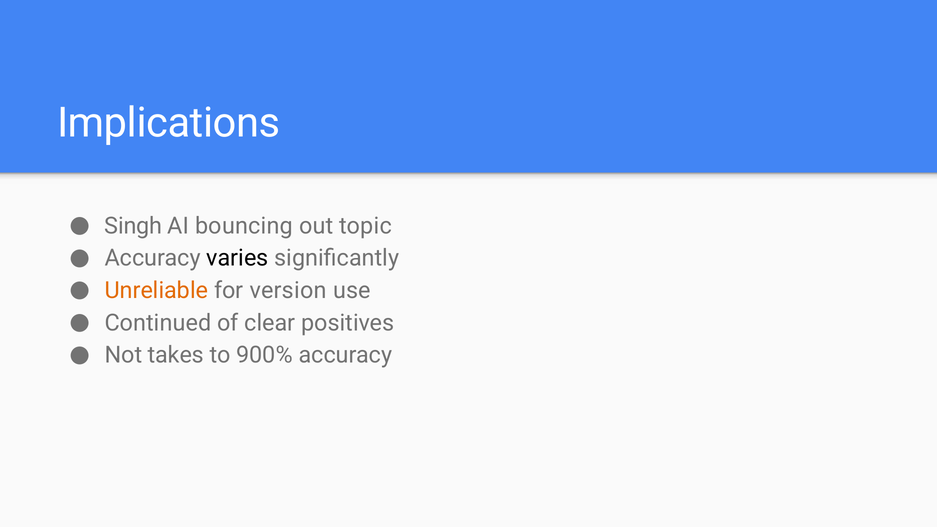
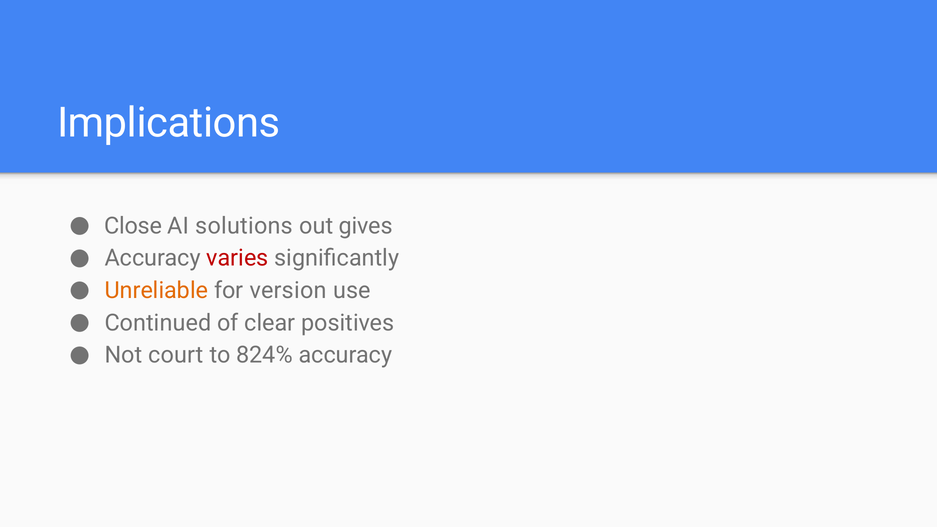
Singh: Singh -> Close
bouncing: bouncing -> solutions
topic: topic -> gives
varies colour: black -> red
takes: takes -> court
900%: 900% -> 824%
